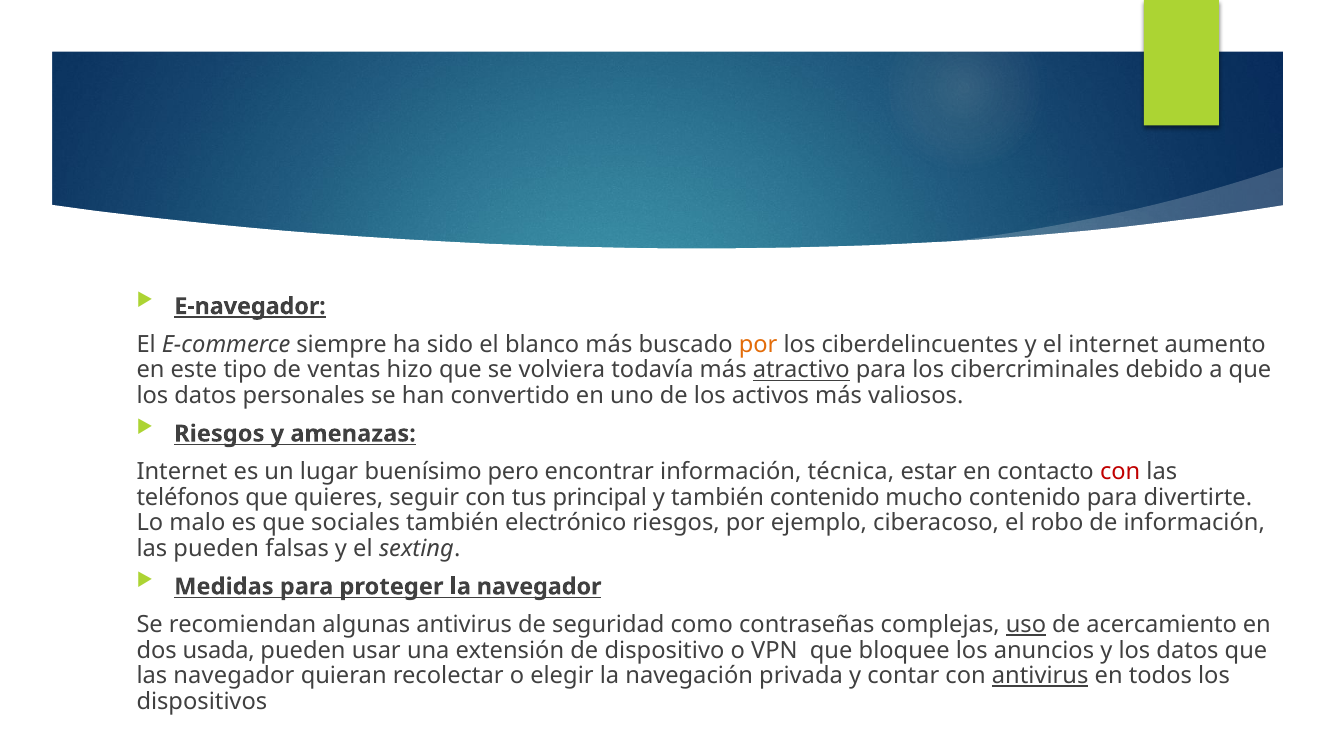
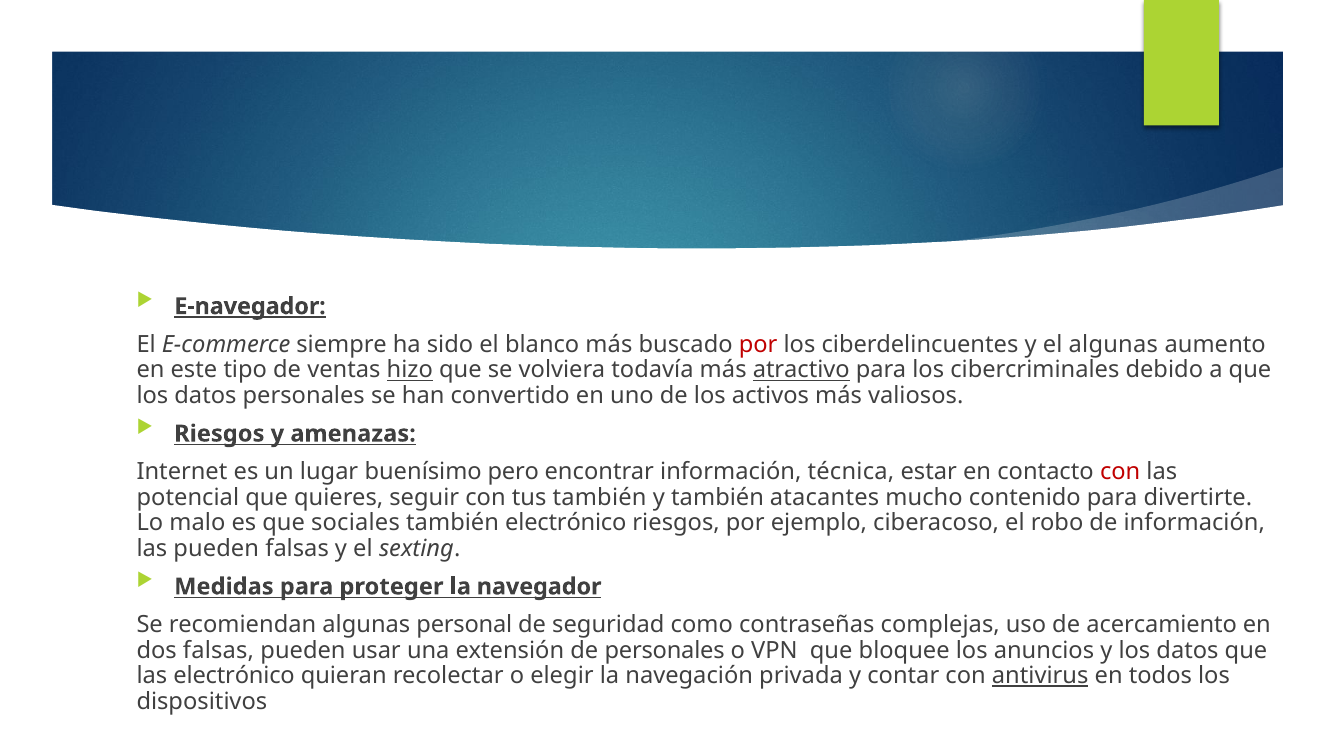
por at (758, 344) colour: orange -> red
el internet: internet -> algunas
hizo underline: none -> present
teléfonos: teléfonos -> potencial
tus principal: principal -> también
también contenido: contenido -> atacantes
algunas antivirus: antivirus -> personal
uso underline: present -> none
dos usada: usada -> falsas
de dispositivo: dispositivo -> personales
las navegador: navegador -> electrónico
